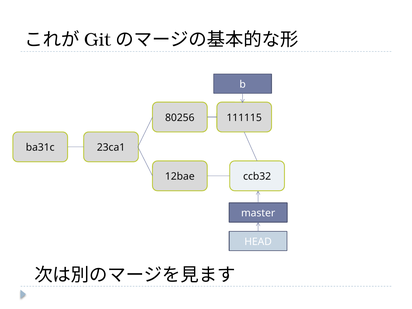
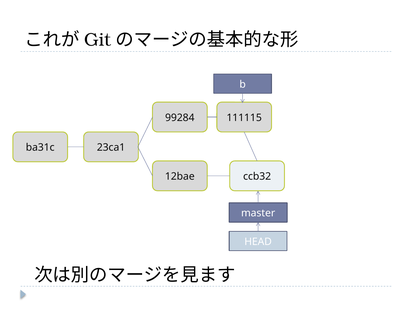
80256: 80256 -> 99284
